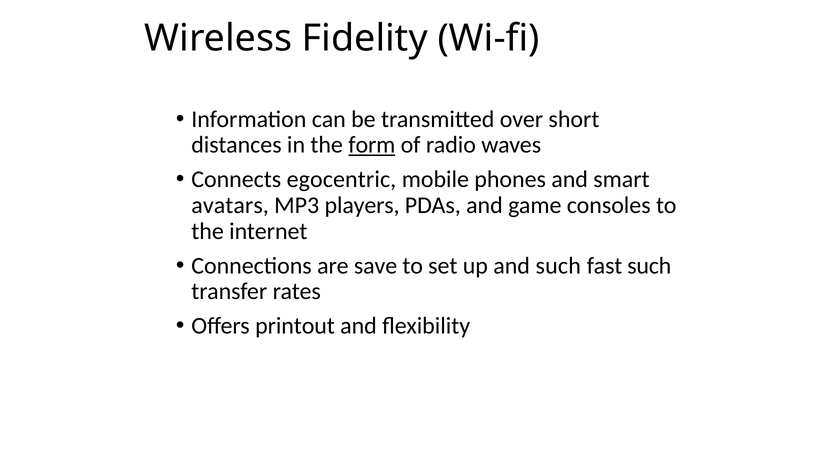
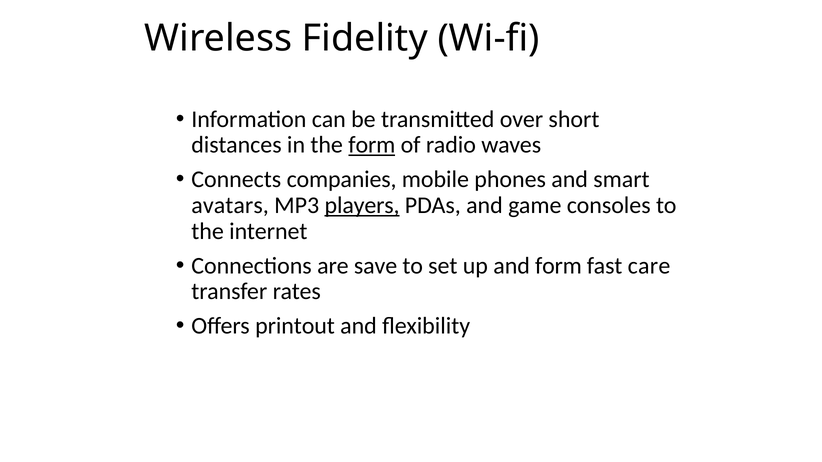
egocentric: egocentric -> companies
players underline: none -> present
and such: such -> form
fast such: such -> care
